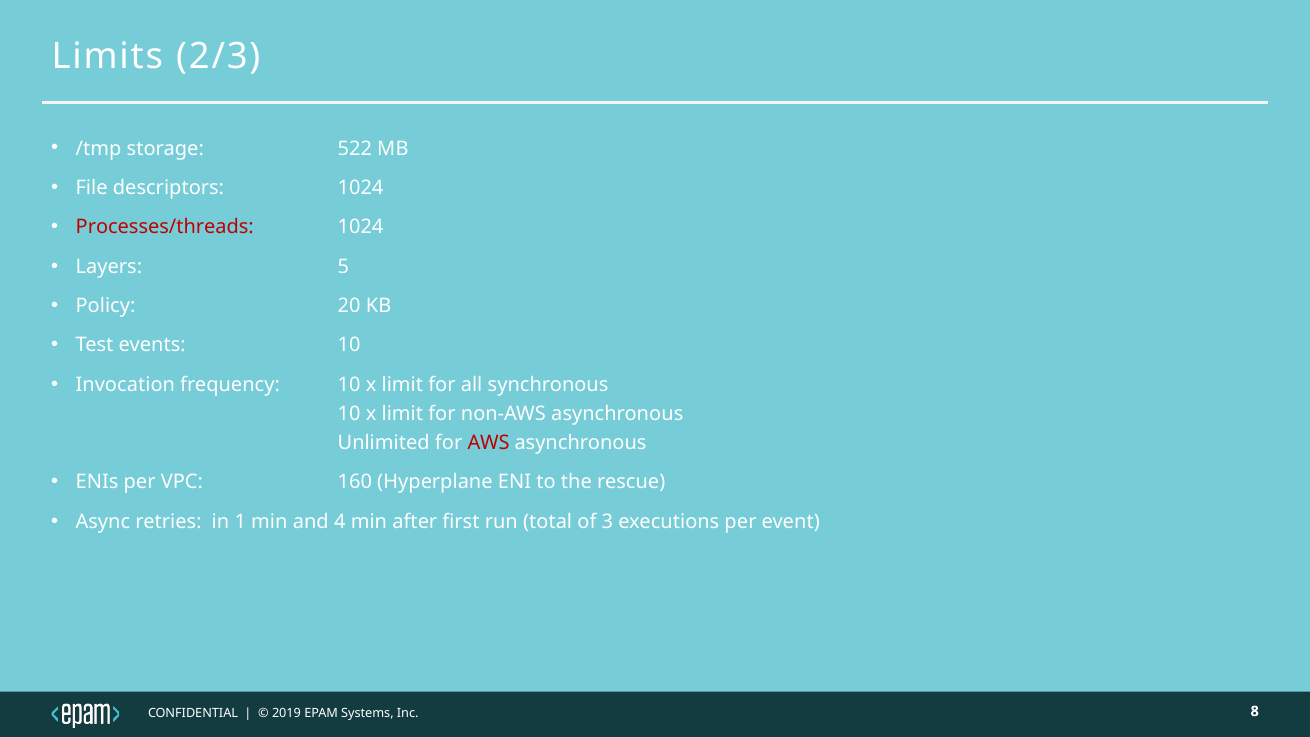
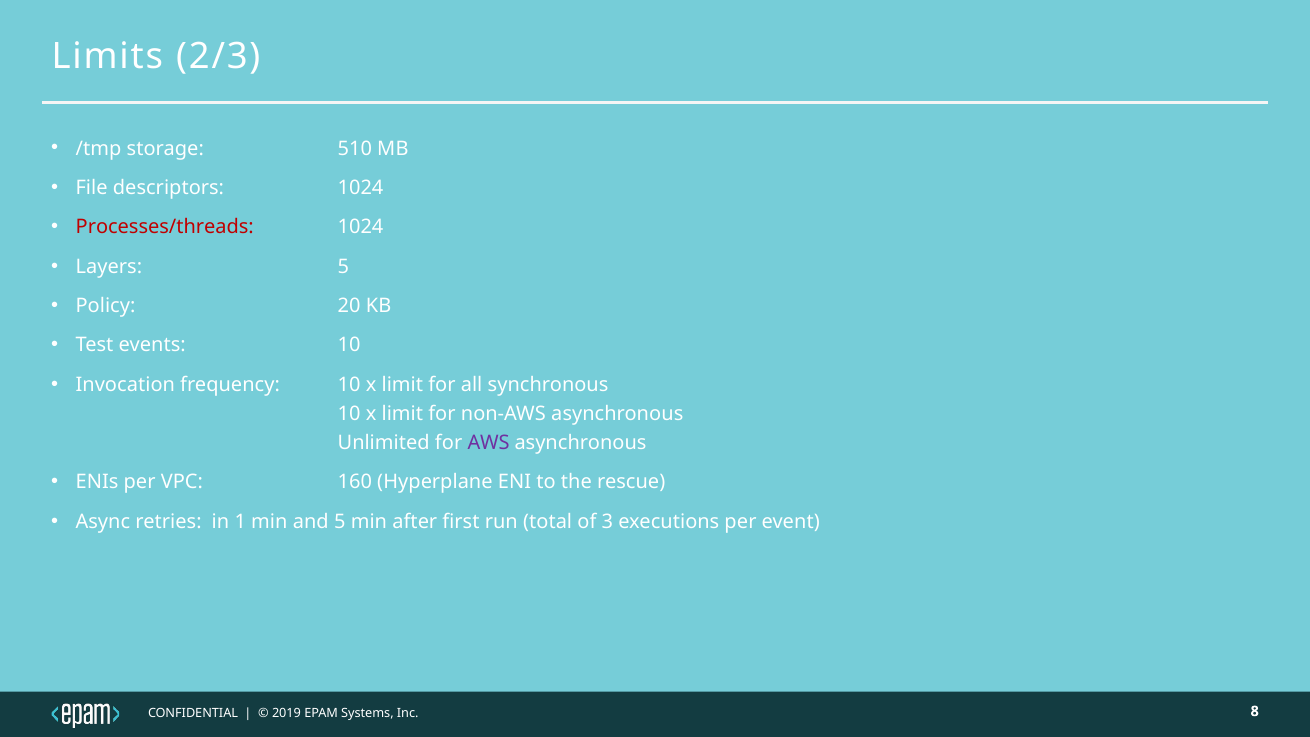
522: 522 -> 510
AWS colour: red -> purple
and 4: 4 -> 5
